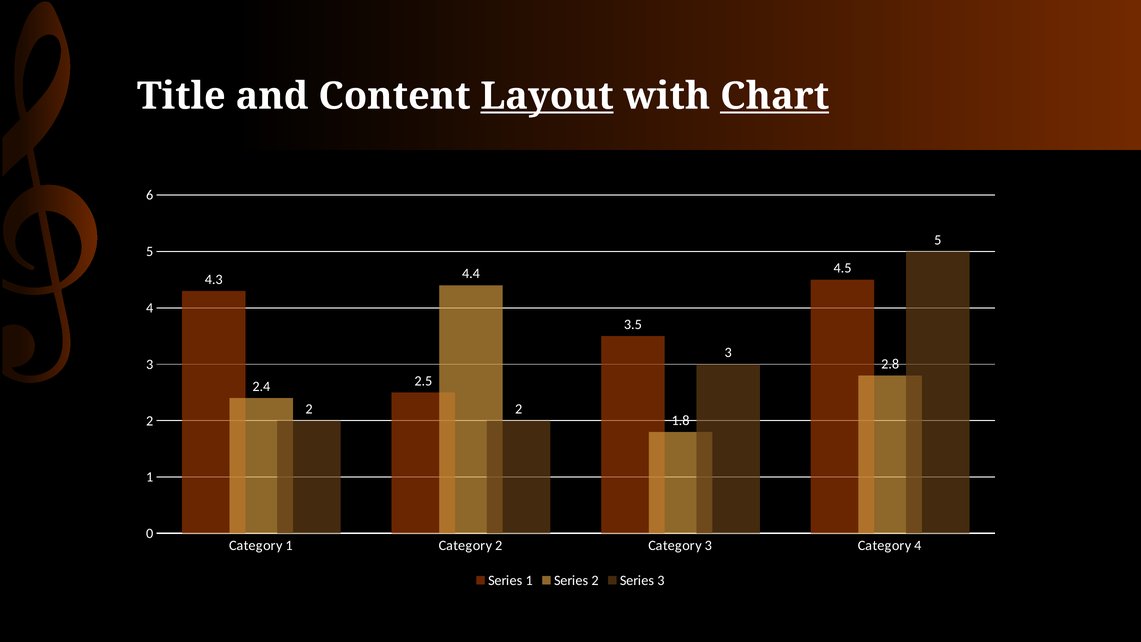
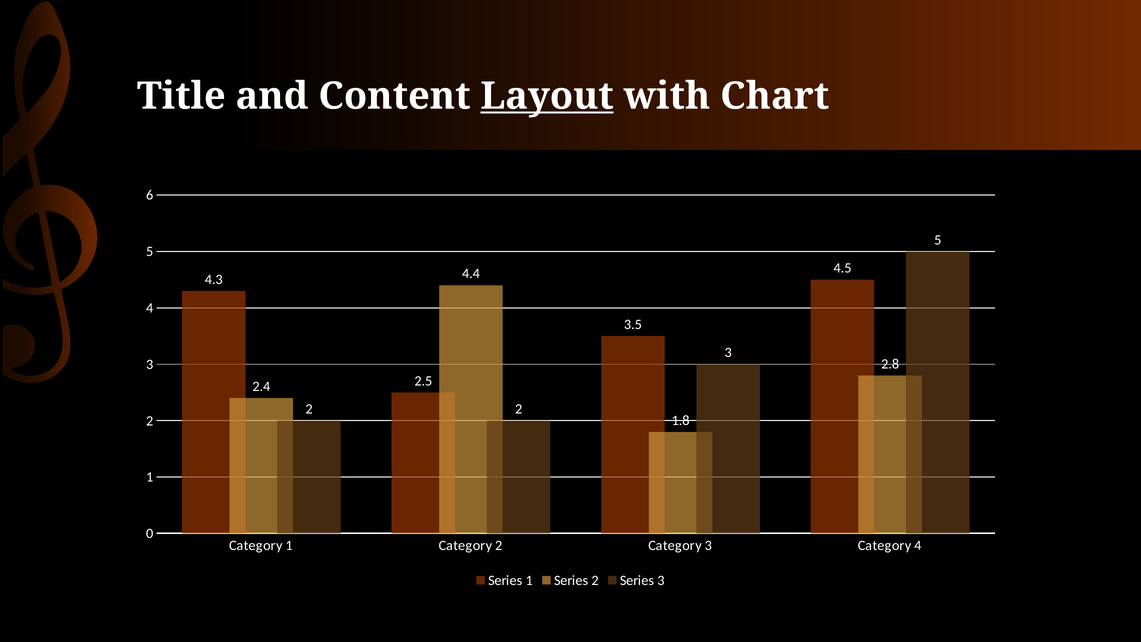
Chart underline: present -> none
